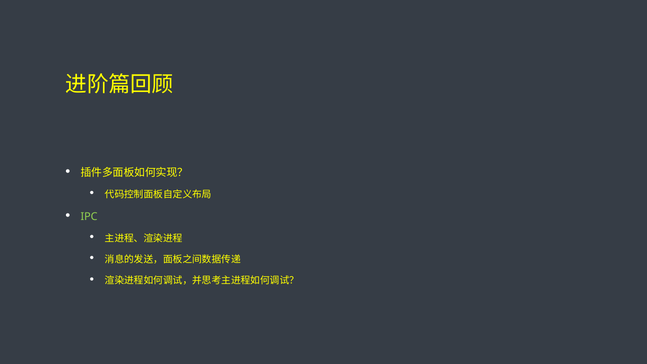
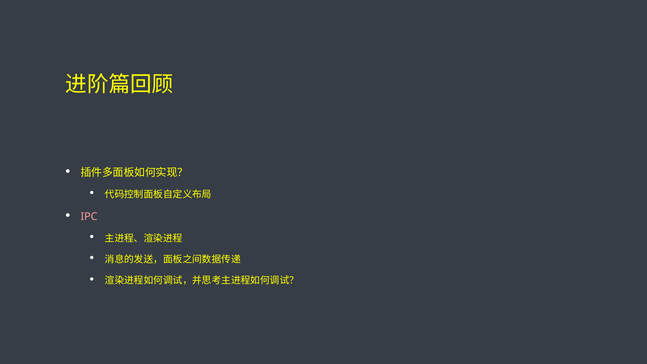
IPC colour: light green -> pink
